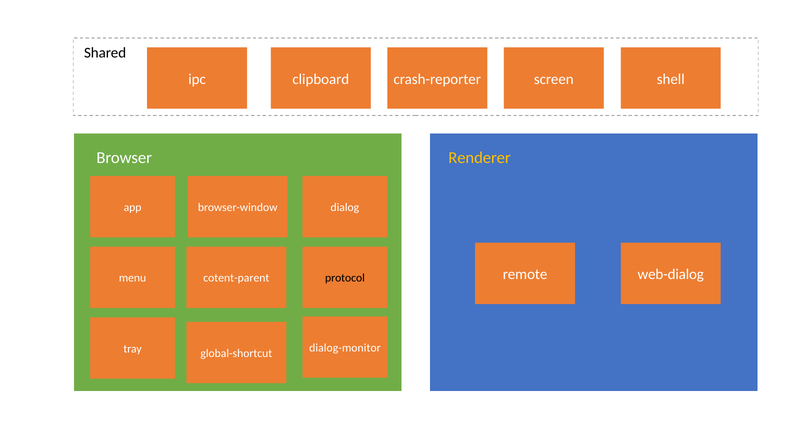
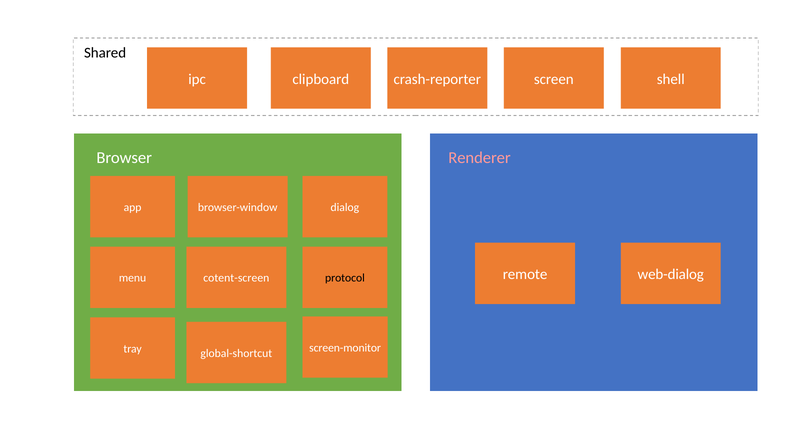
Renderer colour: yellow -> pink
cotent-parent: cotent-parent -> cotent-screen
dialog-monitor: dialog-monitor -> screen-monitor
